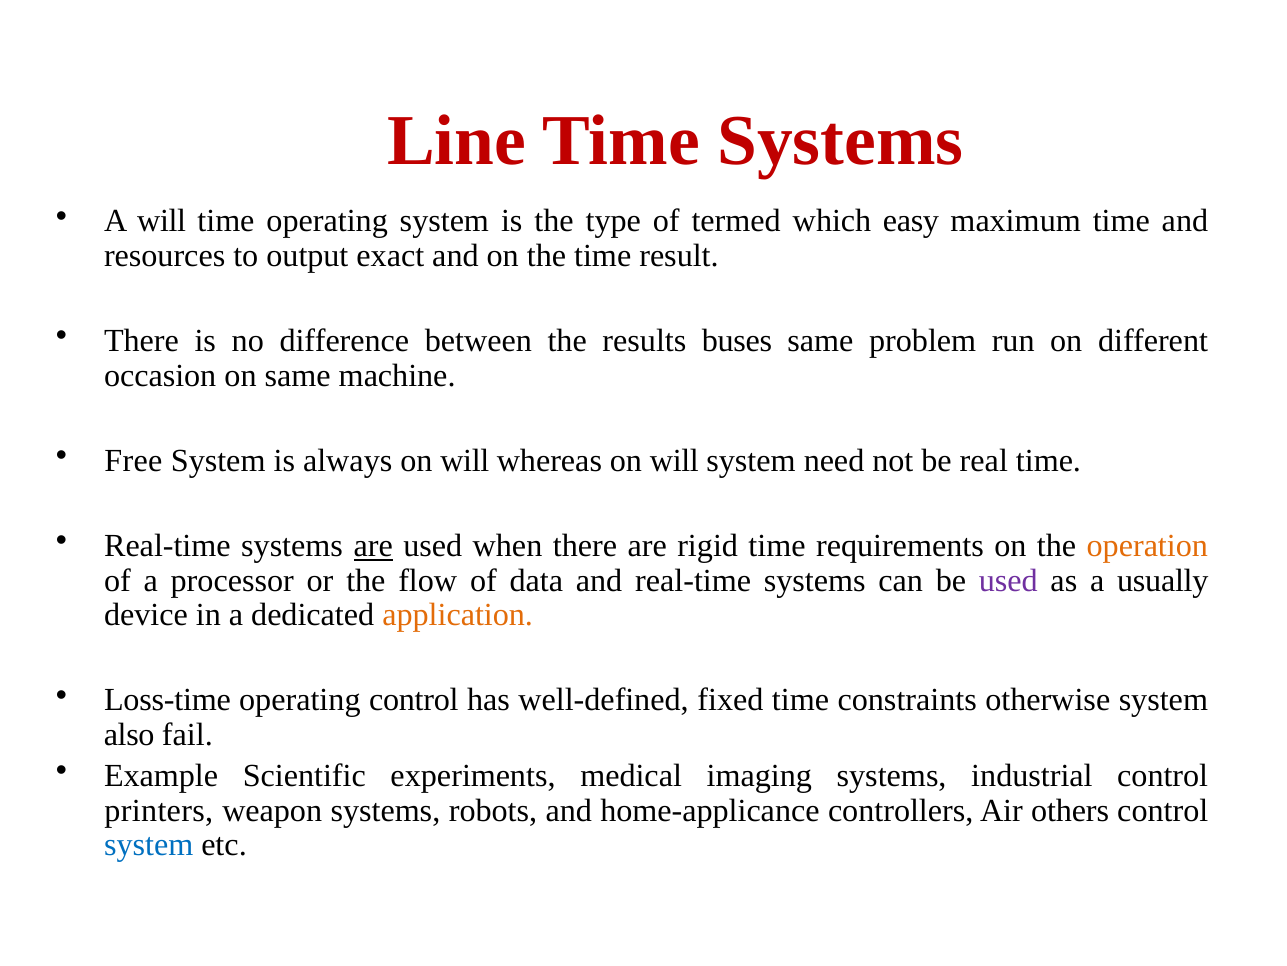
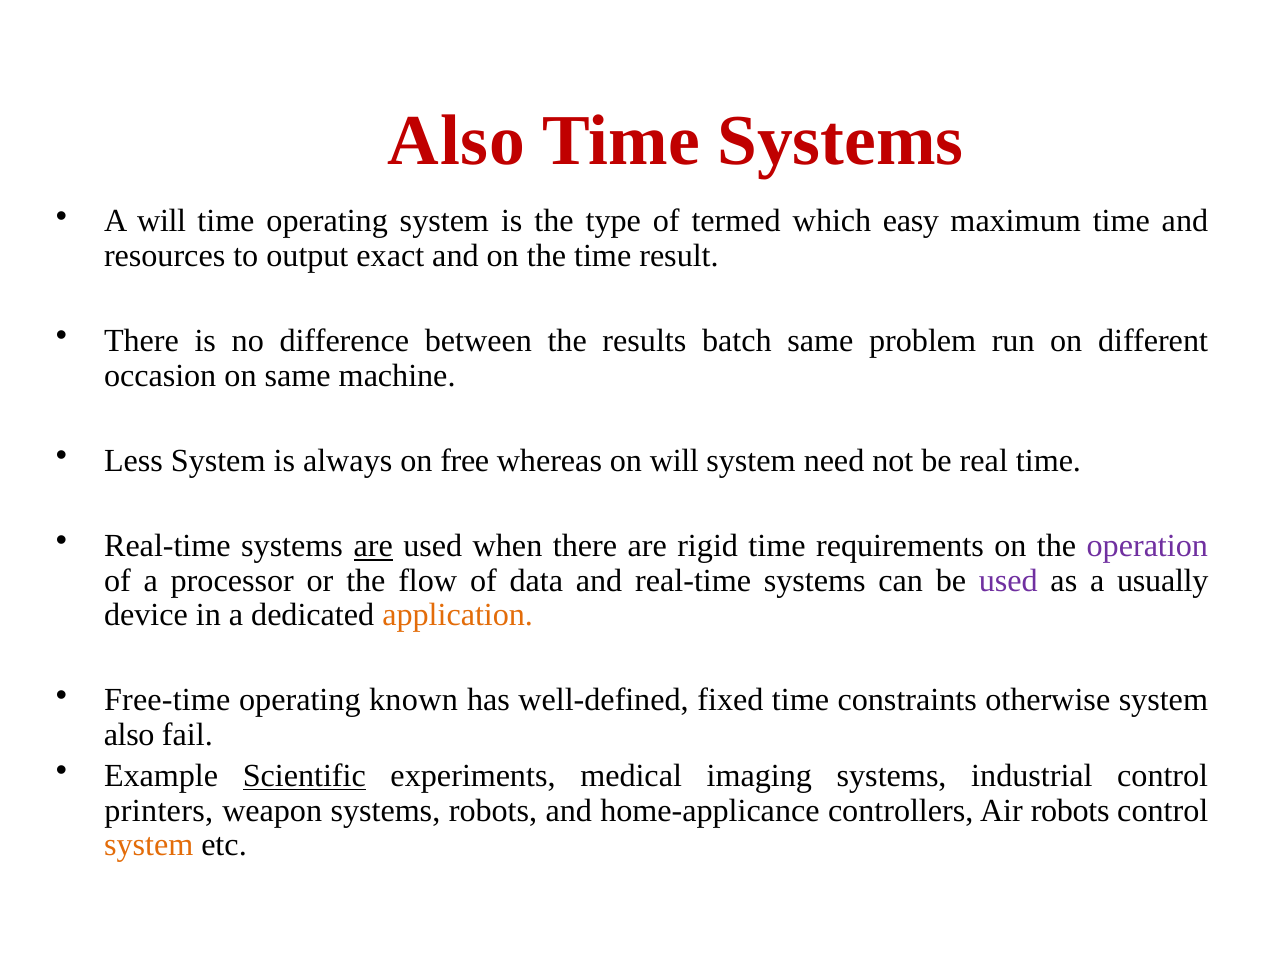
Line at (457, 141): Line -> Also
buses: buses -> batch
Free: Free -> Less
always on will: will -> free
operation colour: orange -> purple
Loss-time: Loss-time -> Free-time
operating control: control -> known
Scientific underline: none -> present
Air others: others -> robots
system at (149, 845) colour: blue -> orange
